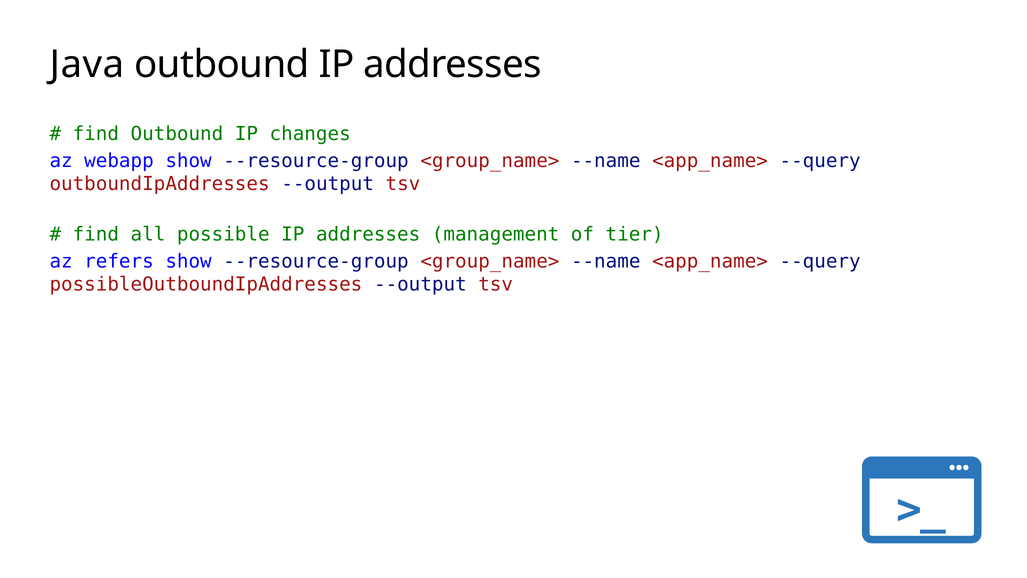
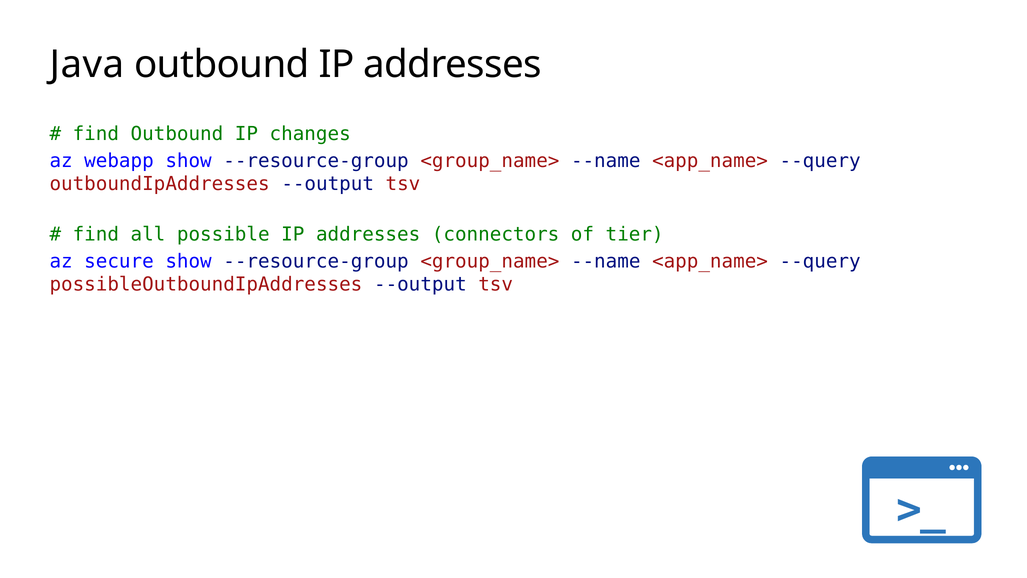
management: management -> connectors
refers: refers -> secure
